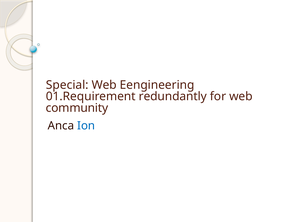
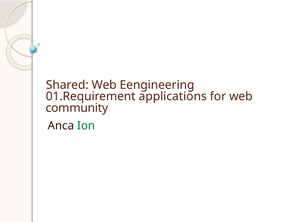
Special: Special -> Shared
redundantly: redundantly -> applications
Ion colour: blue -> green
